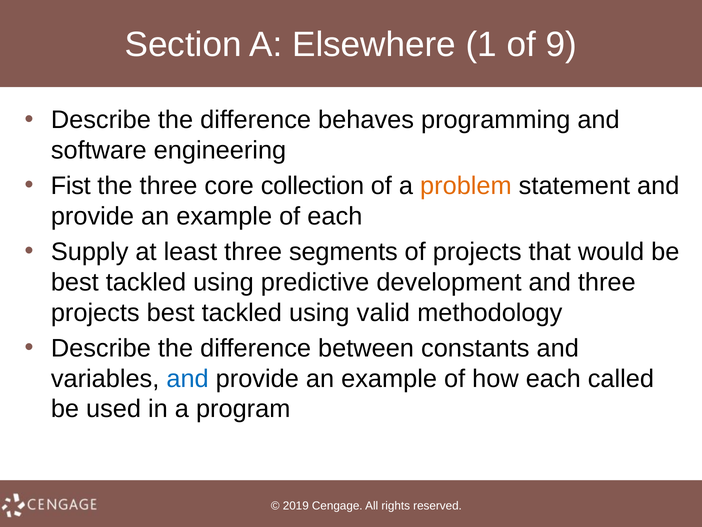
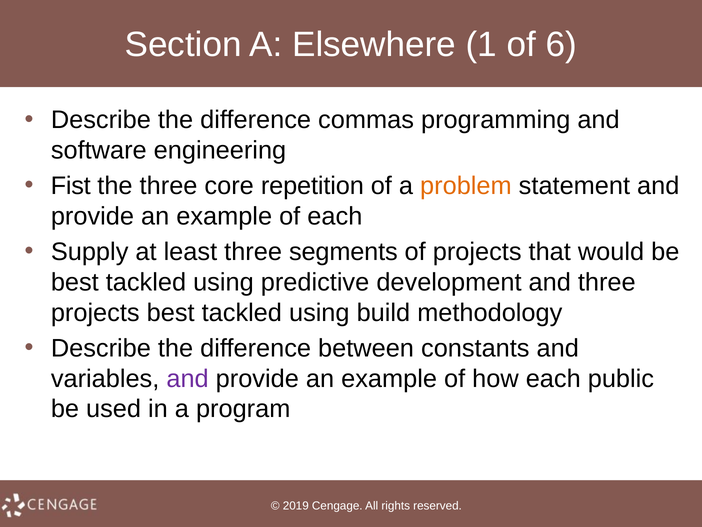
9: 9 -> 6
behaves: behaves -> commas
collection: collection -> repetition
valid: valid -> build
and at (188, 378) colour: blue -> purple
called: called -> public
